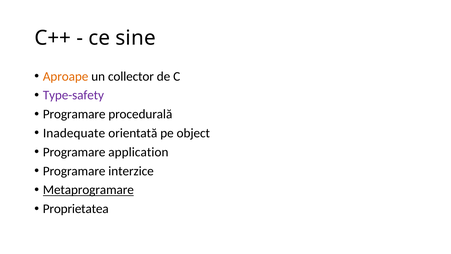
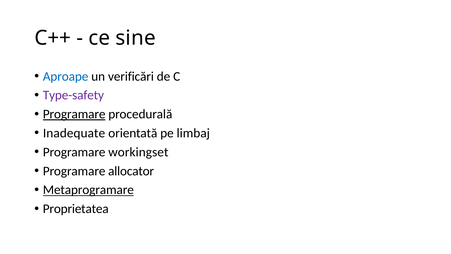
Aproape colour: orange -> blue
collector: collector -> verificări
Programare at (74, 114) underline: none -> present
object: object -> limbaj
application: application -> workingset
interzice: interzice -> allocator
